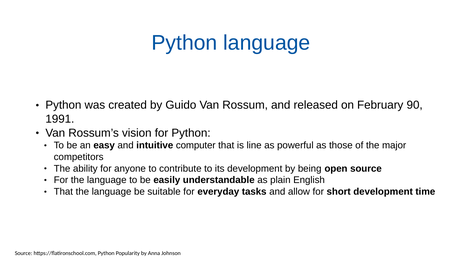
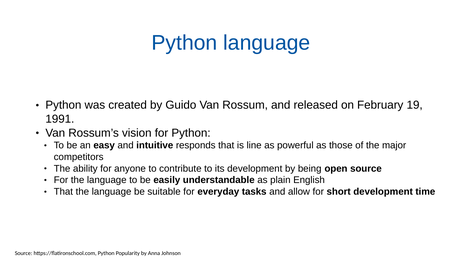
90: 90 -> 19
computer: computer -> responds
